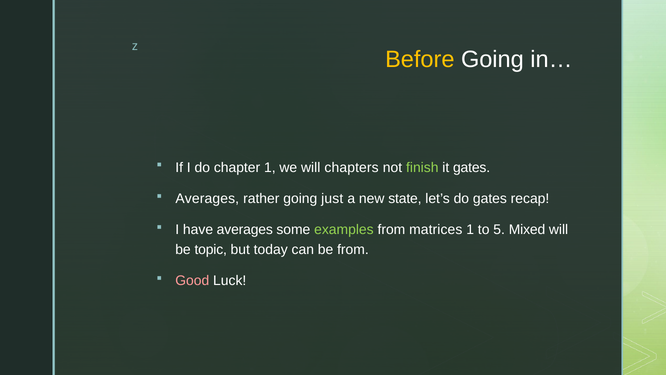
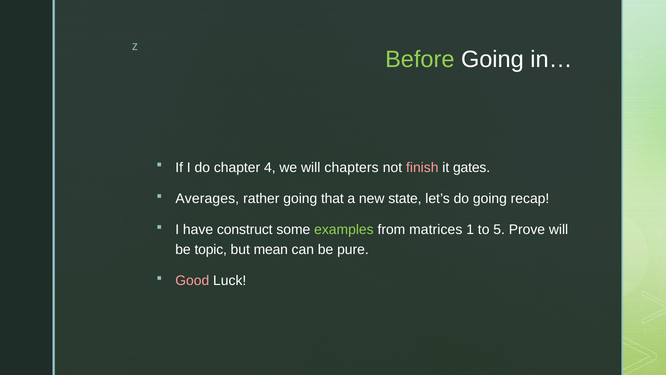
Before colour: yellow -> light green
chapter 1: 1 -> 4
finish colour: light green -> pink
just: just -> that
do gates: gates -> going
have averages: averages -> construct
Mixed: Mixed -> Prove
today: today -> mean
be from: from -> pure
